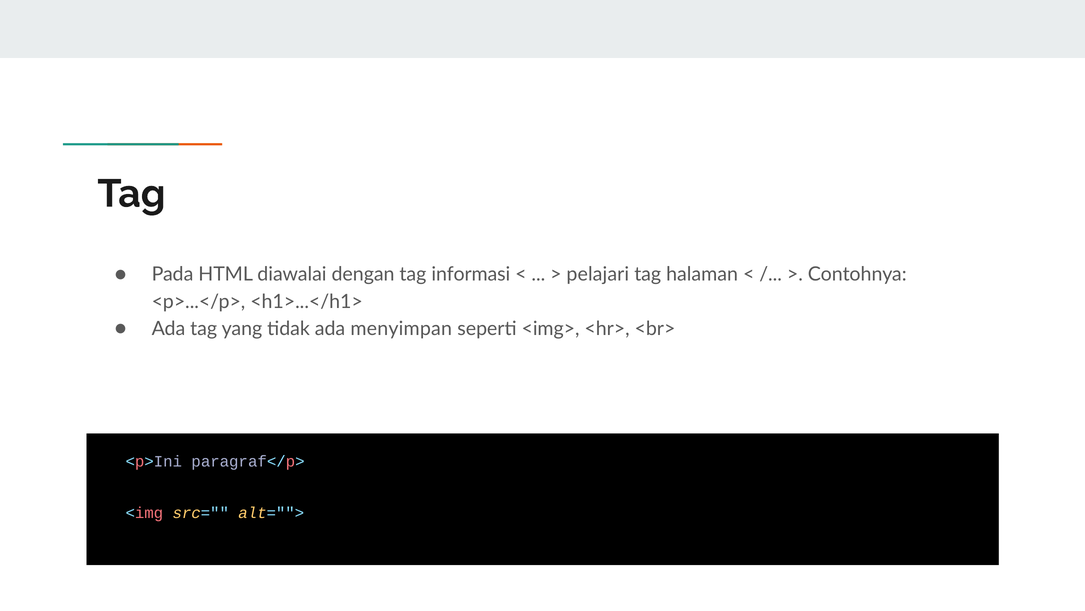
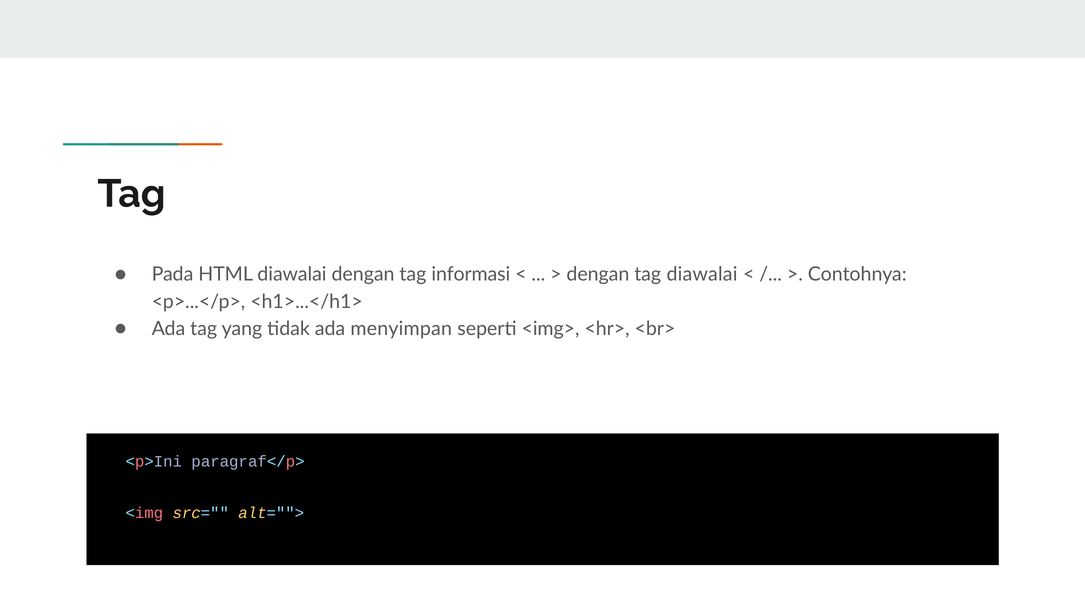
pelajari at (598, 274): pelajari -> dengan
tag halaman: halaman -> diawalai
